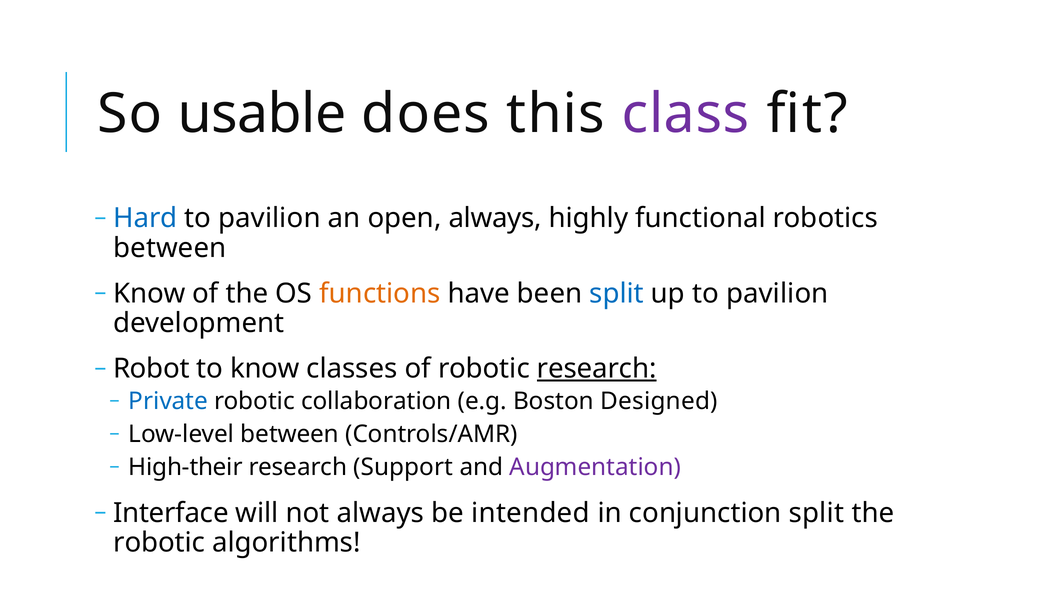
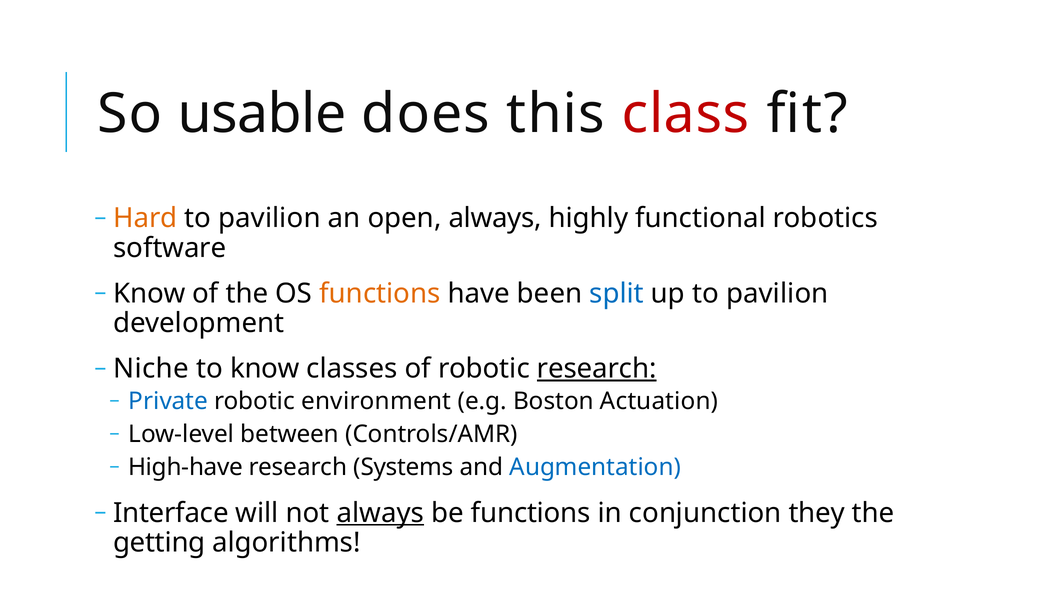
class colour: purple -> red
Hard colour: blue -> orange
between at (170, 248): between -> software
Robot: Robot -> Niche
collaboration: collaboration -> environment
Designed: Designed -> Actuation
High-their: High-their -> High-have
Support: Support -> Systems
Augmentation colour: purple -> blue
always at (380, 513) underline: none -> present
be intended: intended -> functions
conjunction split: split -> they
robotic at (159, 543): robotic -> getting
